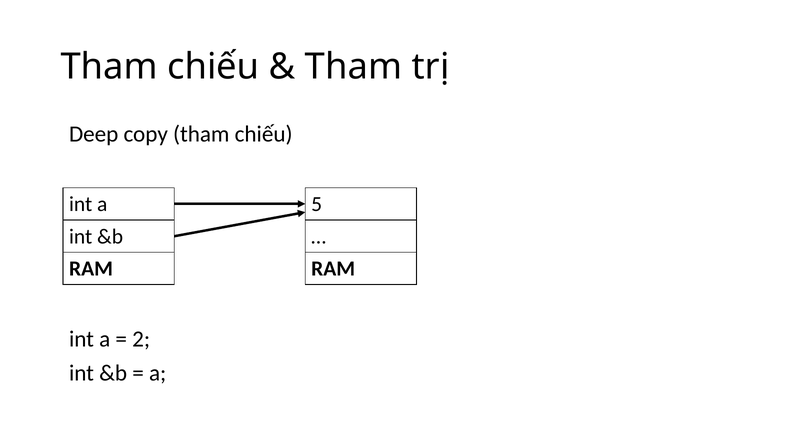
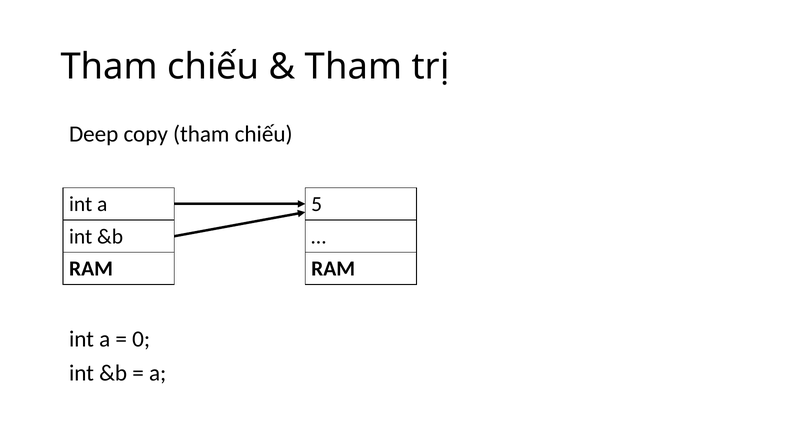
2: 2 -> 0
